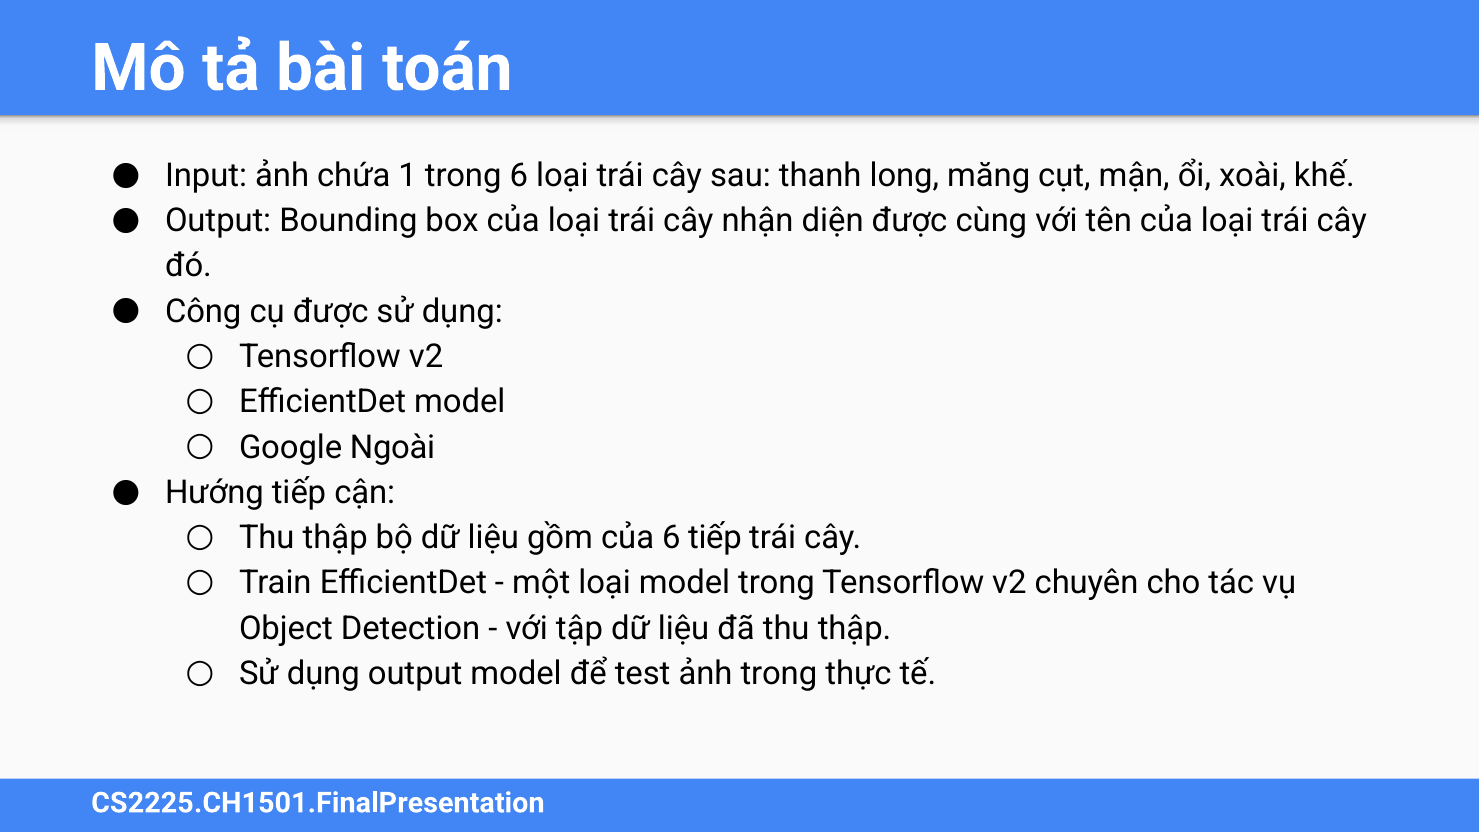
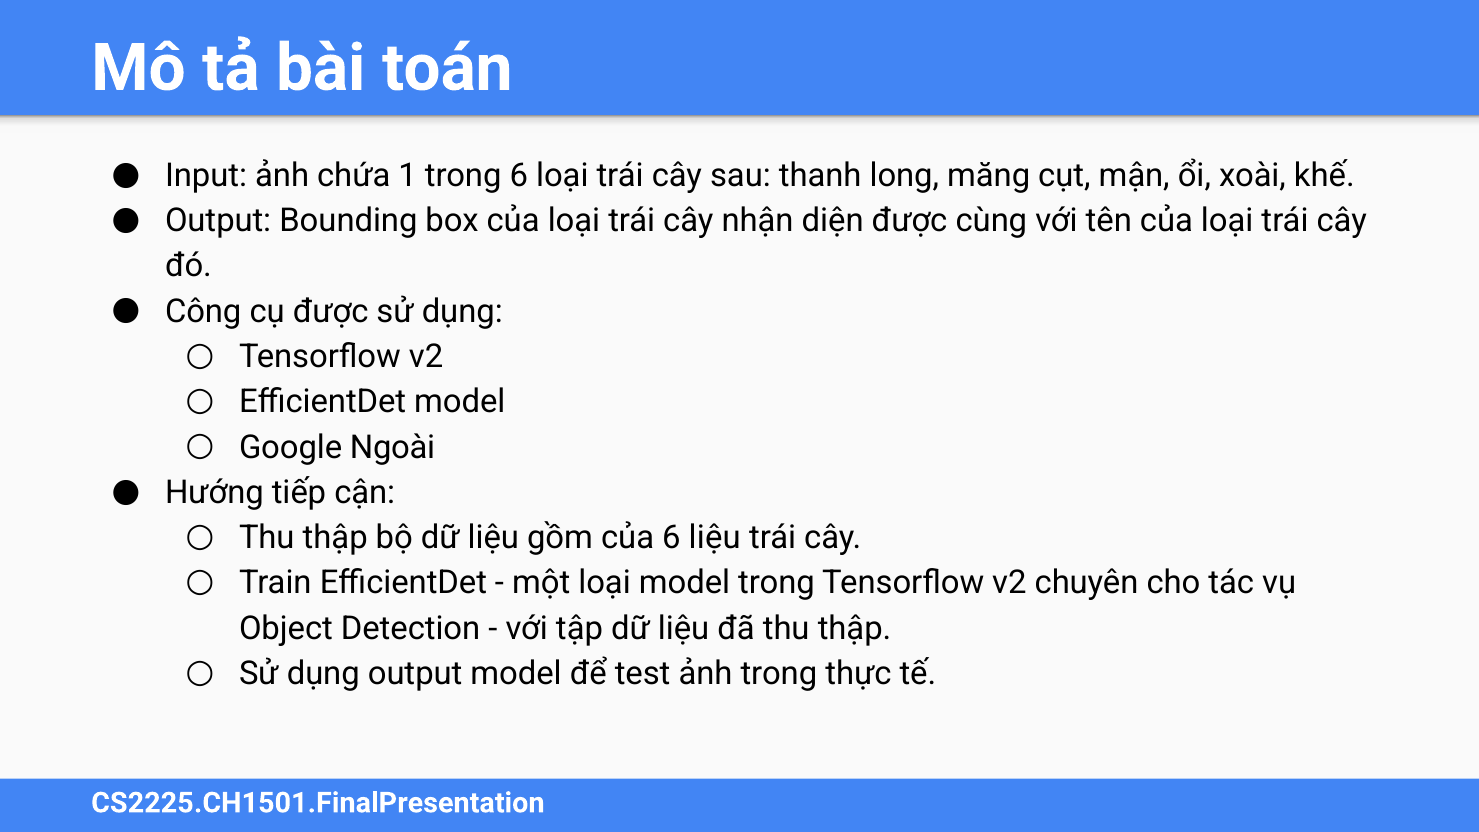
6 tiếp: tiếp -> liệu
